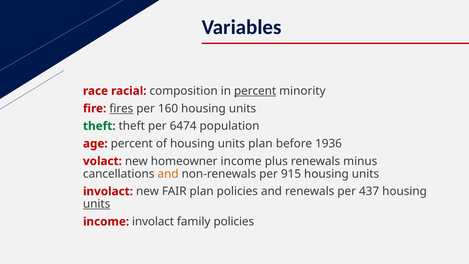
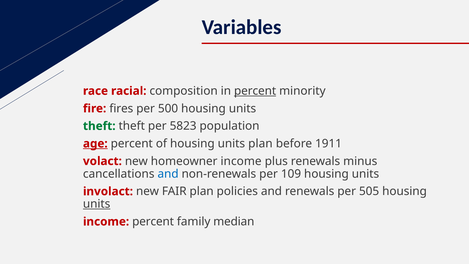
ﬁres underline: present -> none
160: 160 -> 500
6474: 6474 -> 5823
age underline: none -> present
1936: 1936 -> 1911
and at (168, 174) colour: orange -> blue
915: 915 -> 109
437: 437 -> 505
income involact: involact -> percent
family policies: policies -> median
